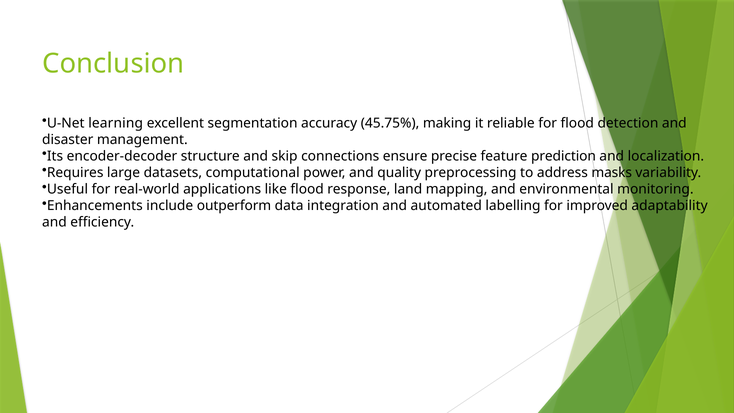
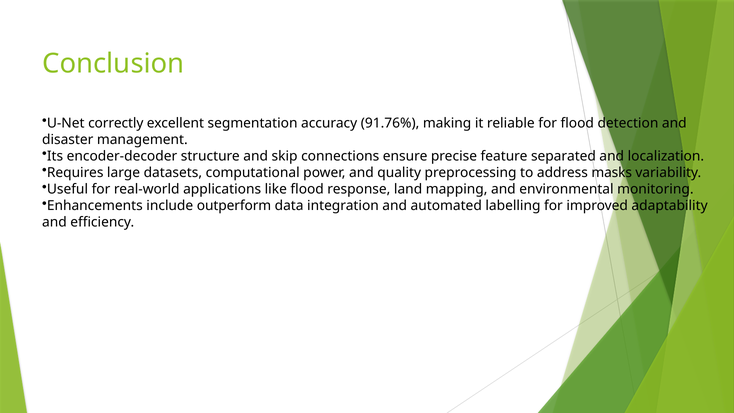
learning: learning -> correctly
45.75%: 45.75% -> 91.76%
prediction: prediction -> separated
